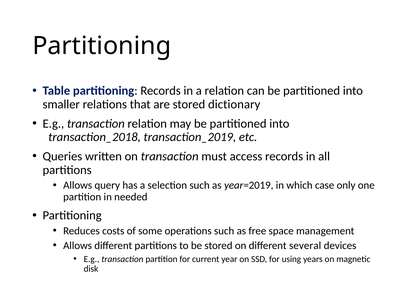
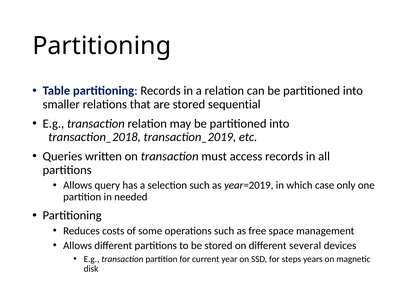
dictionary: dictionary -> sequential
using: using -> steps
